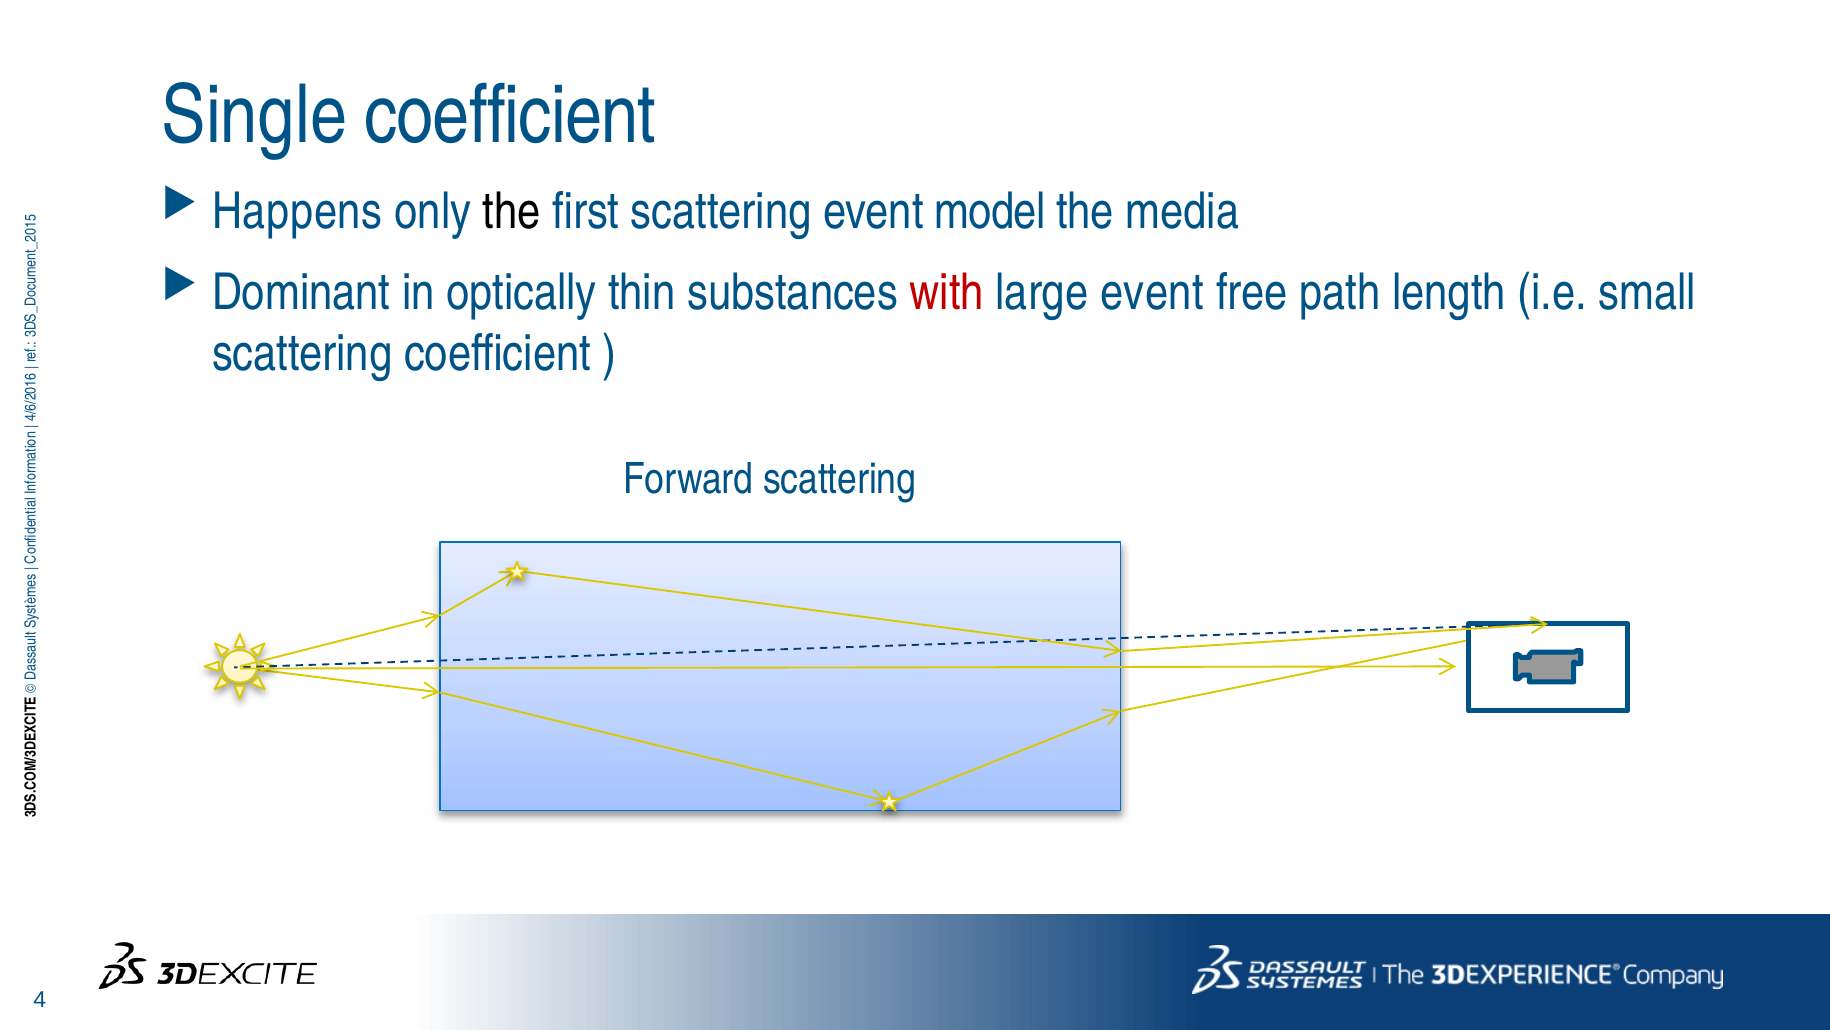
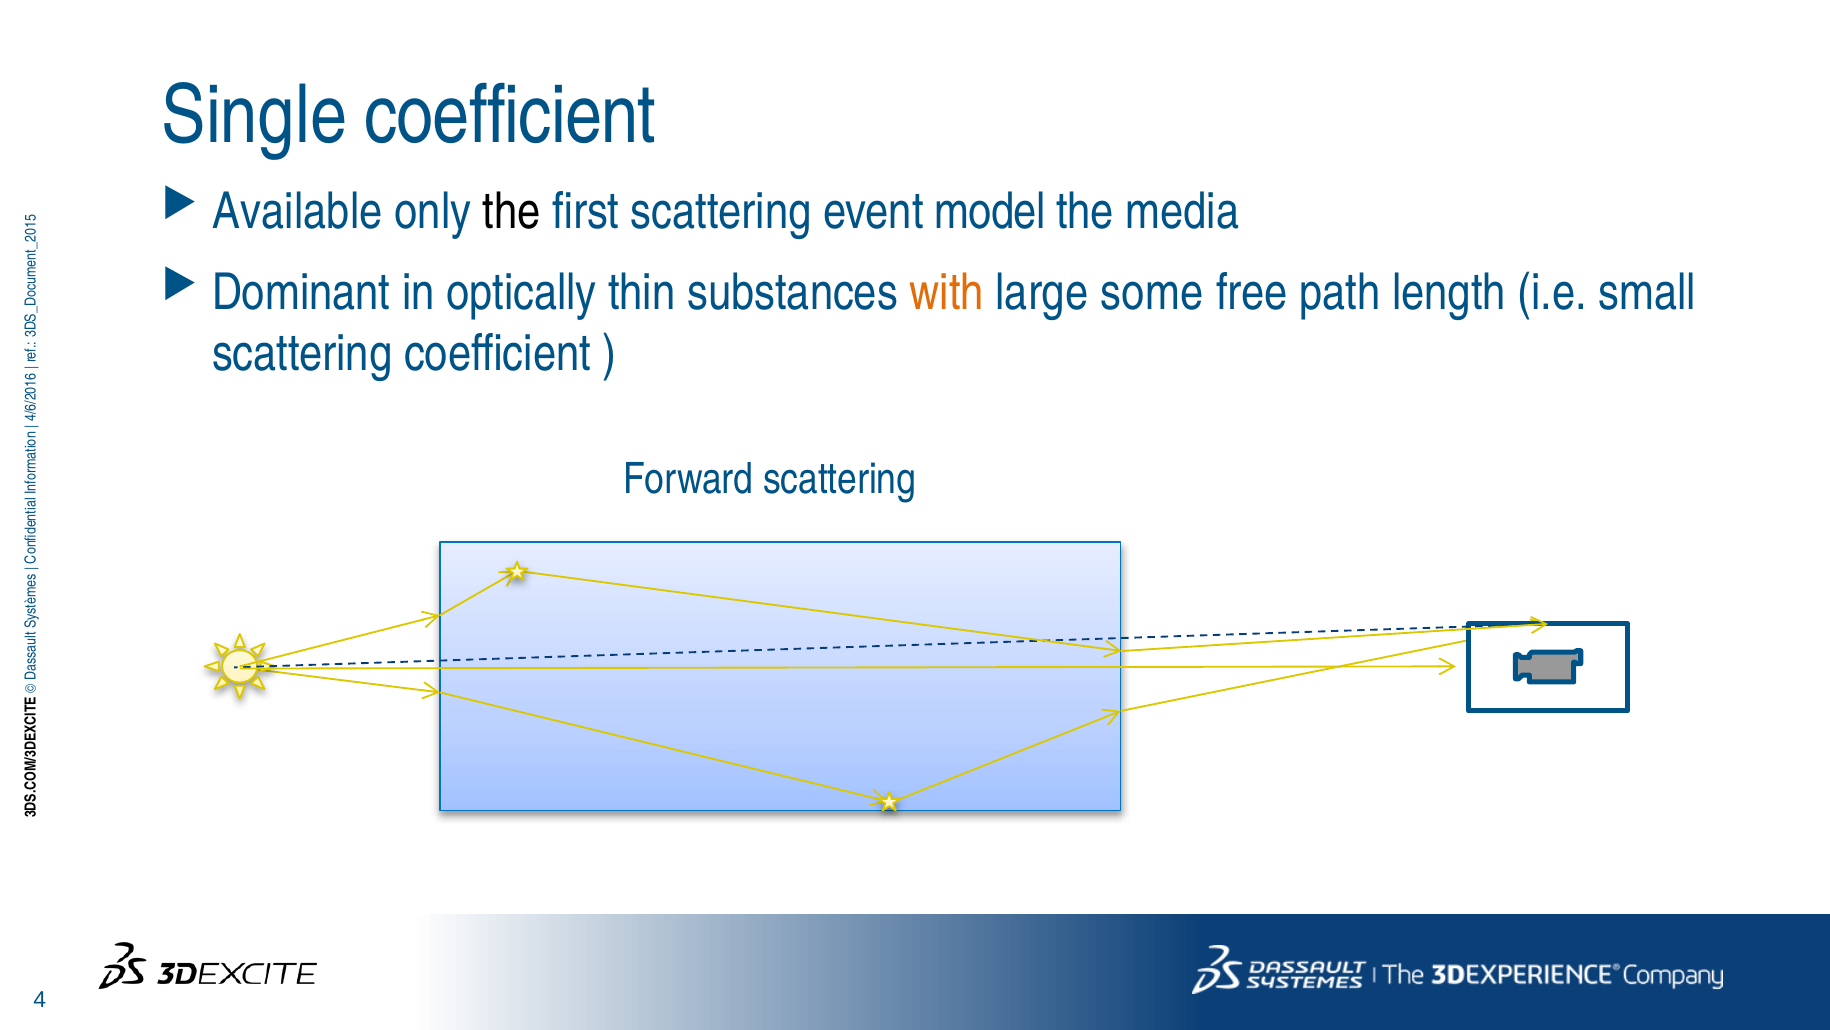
Happens: Happens -> Available
with colour: red -> orange
large event: event -> some
